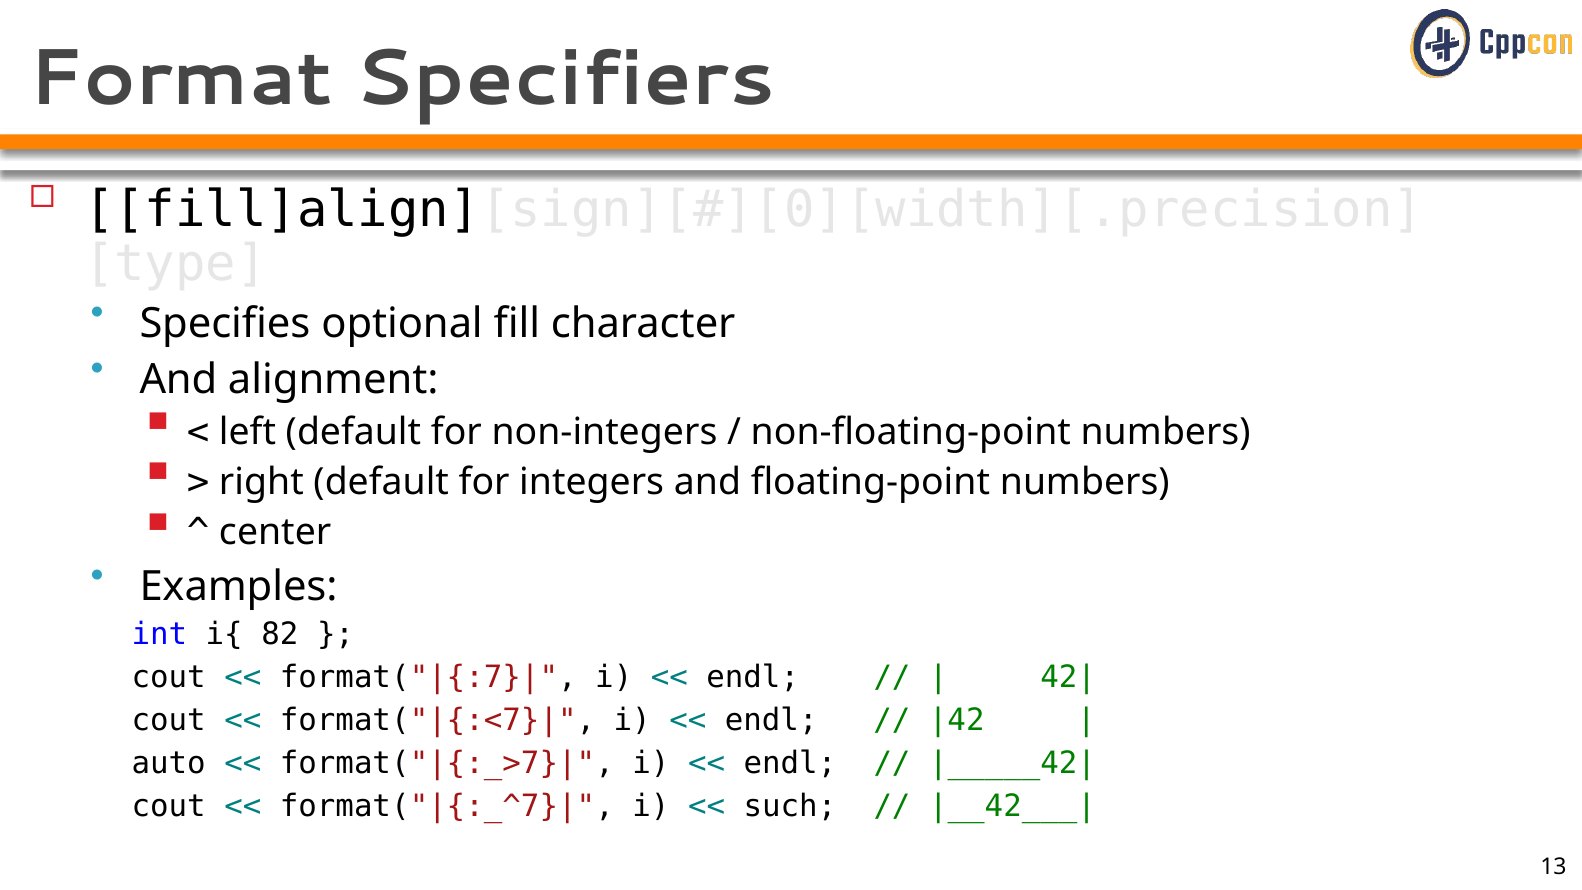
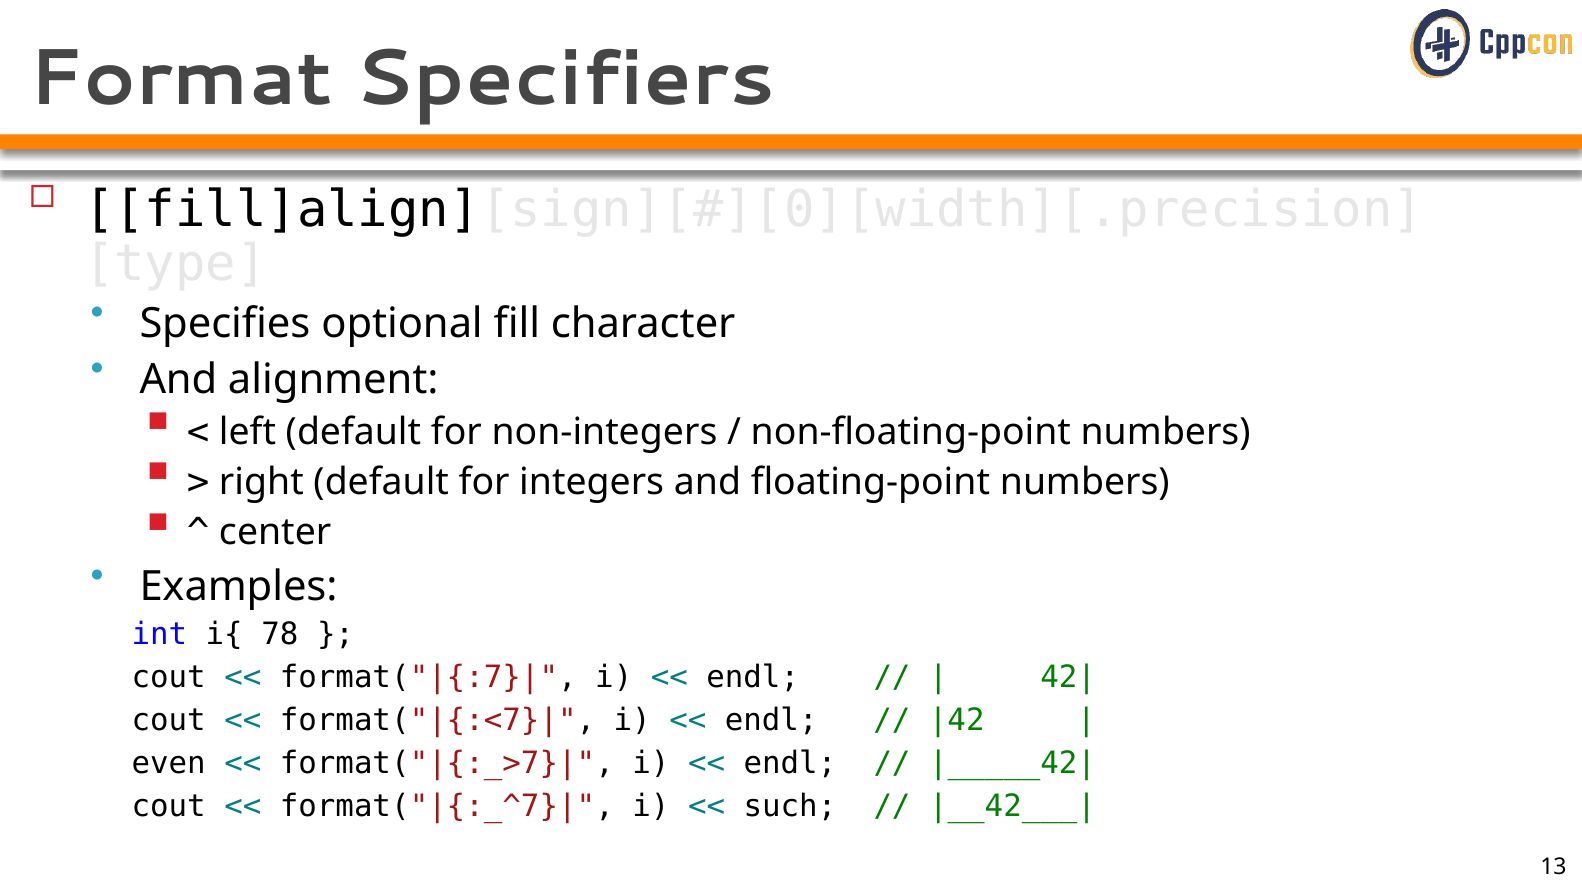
82: 82 -> 78
auto: auto -> even
